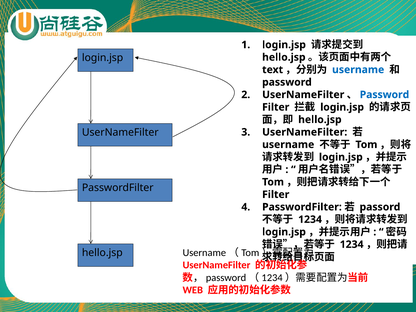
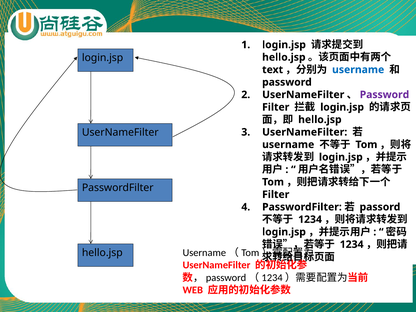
Password at (384, 95) colour: blue -> purple
